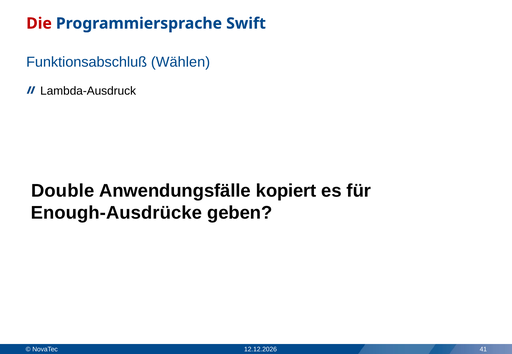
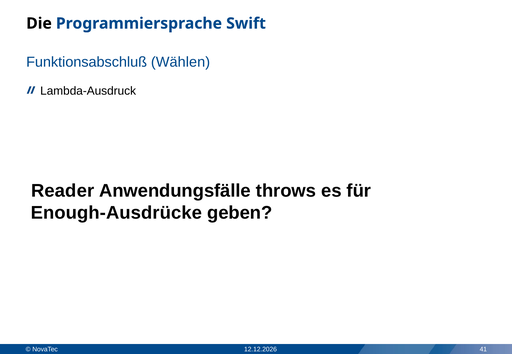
Die colour: red -> black
Double: Double -> Reader
kopiert: kopiert -> throws
